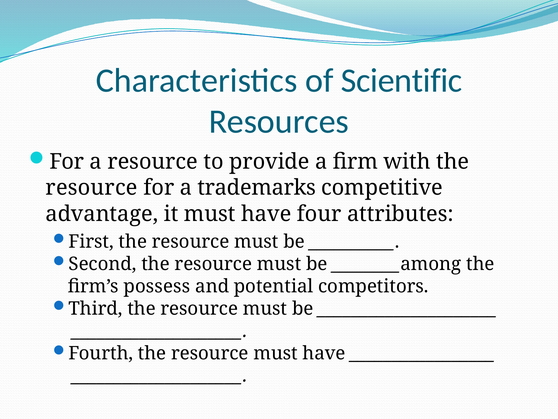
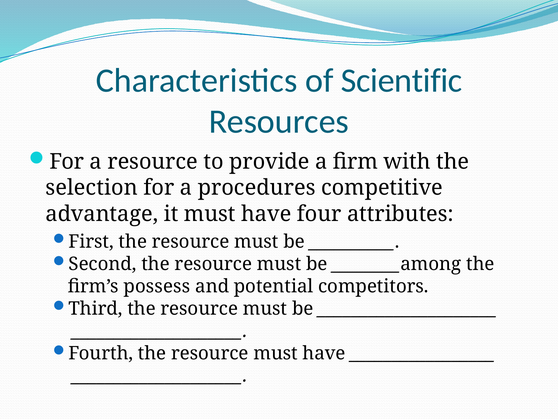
resource at (92, 188): resource -> selection
trademarks: trademarks -> procedures
